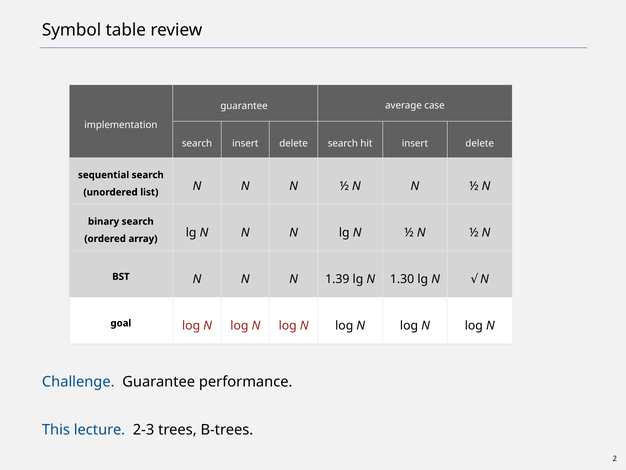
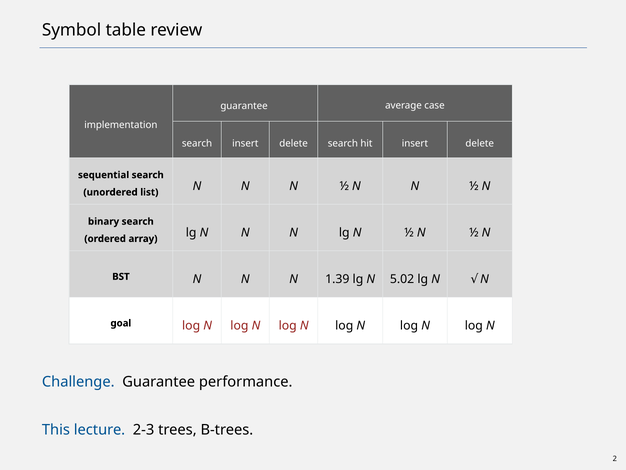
1.30: 1.30 -> 5.02
